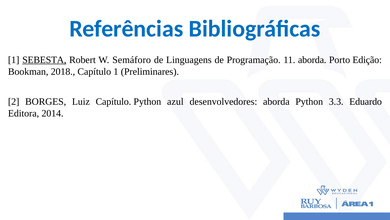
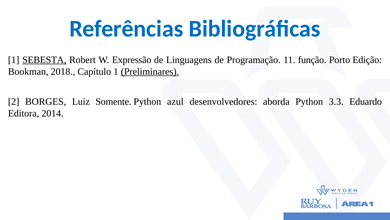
Semáforo: Semáforo -> Expressão
11 aborda: aborda -> função
Preliminares underline: none -> present
Luiz Capítulo: Capítulo -> Somente
